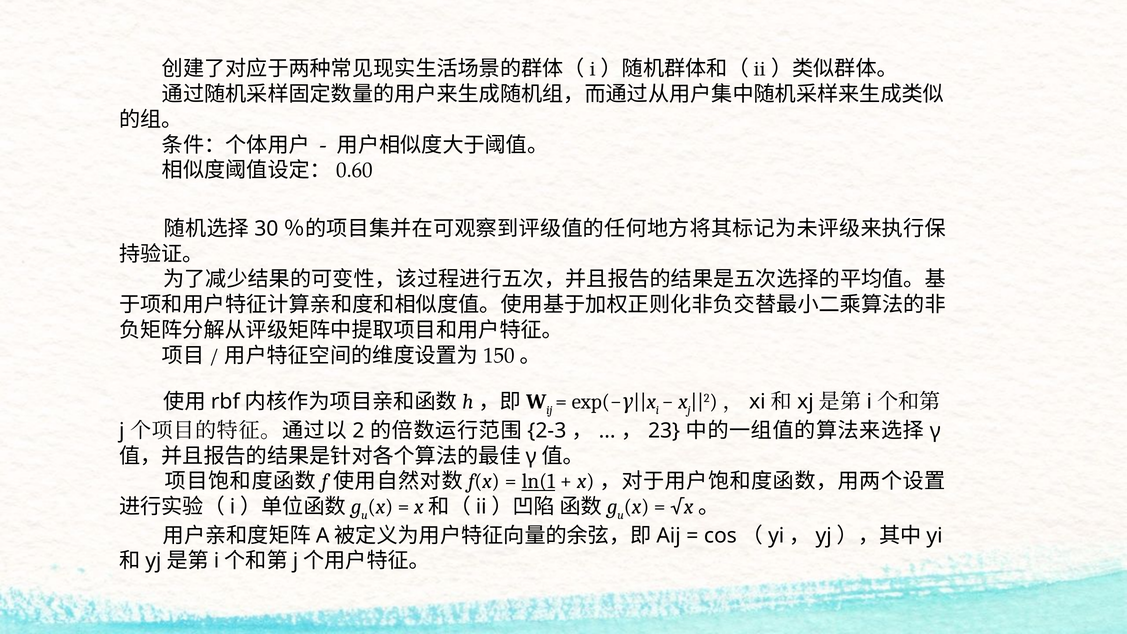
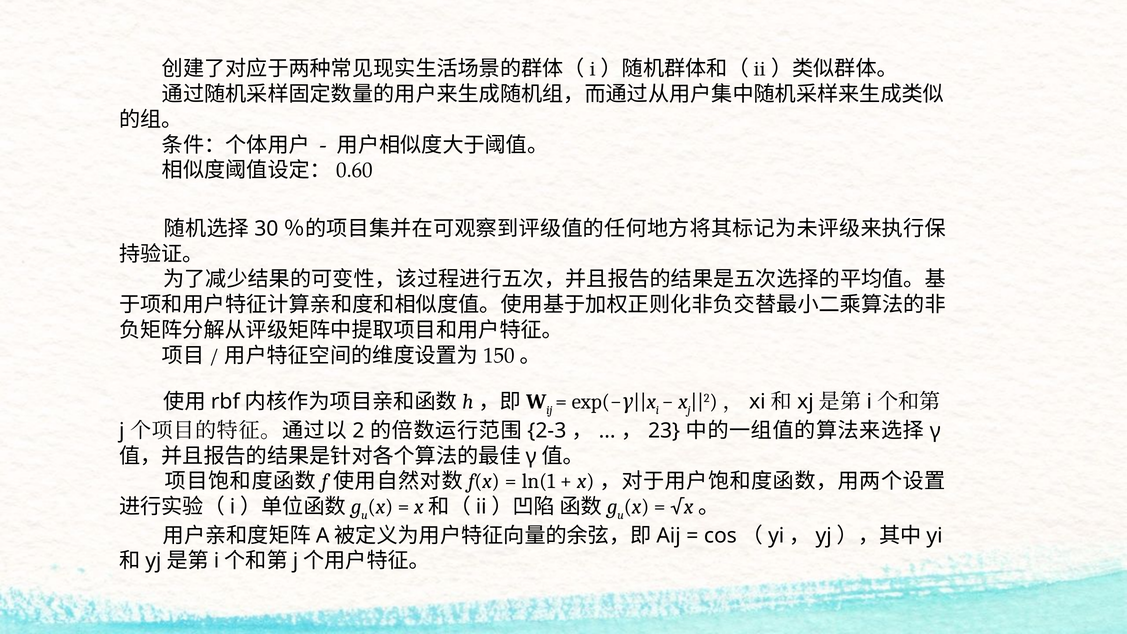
ln(1 underline: present -> none
